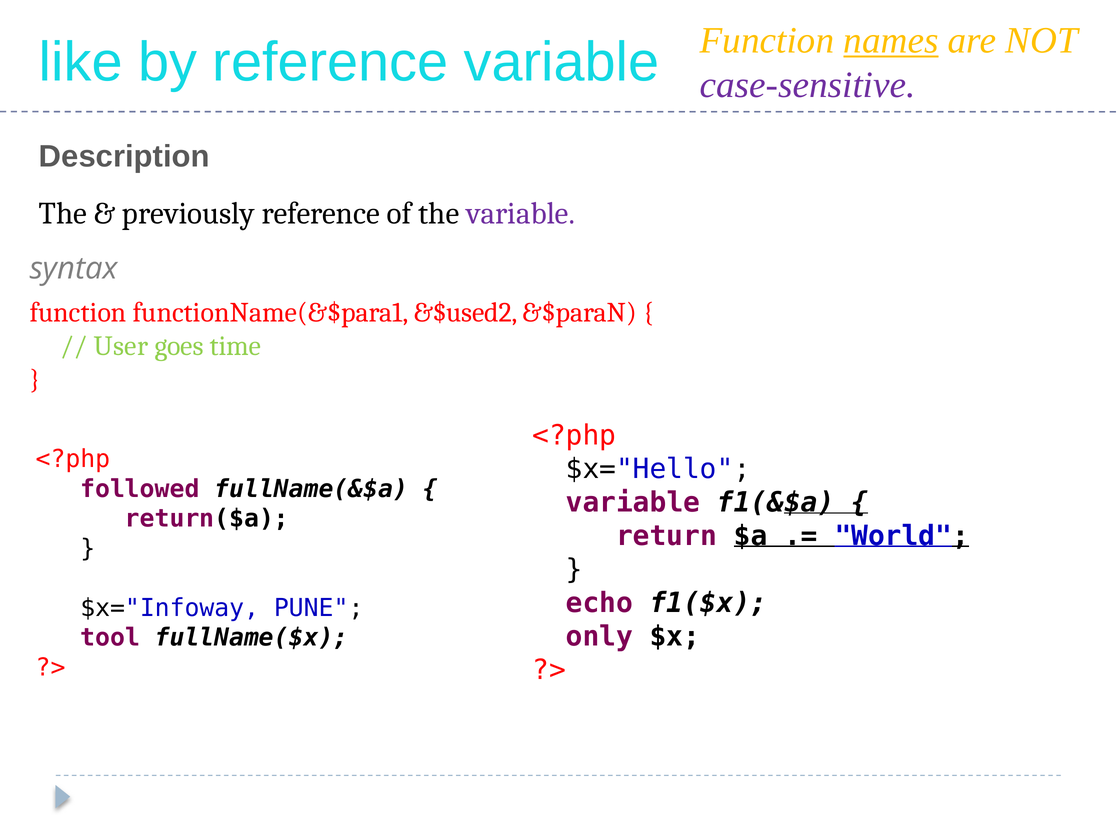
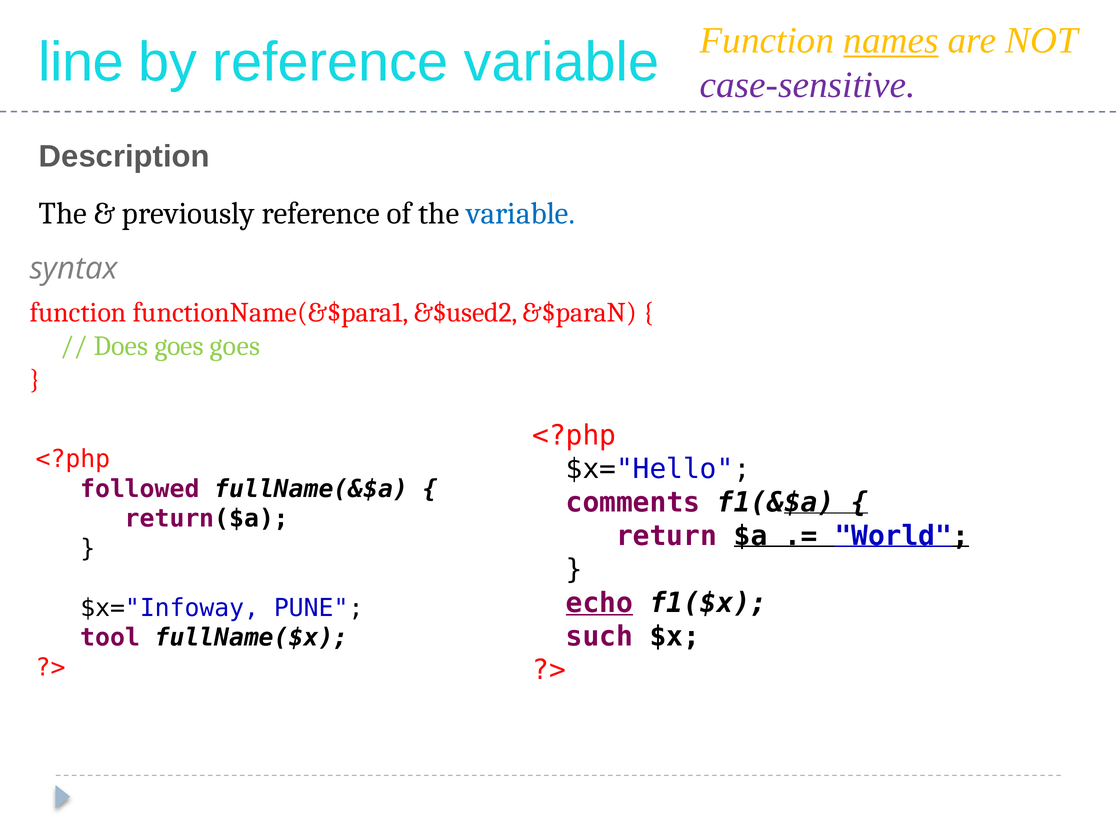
like: like -> line
variable at (521, 214) colour: purple -> blue
User: User -> Does
goes time: time -> goes
variable at (633, 503): variable -> comments
echo underline: none -> present
only: only -> such
